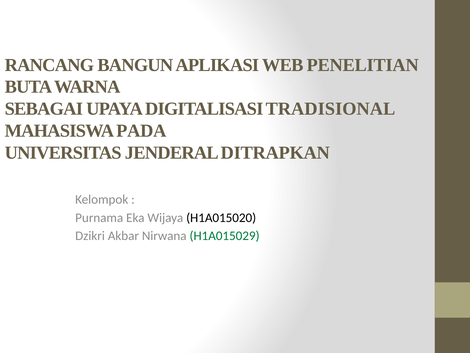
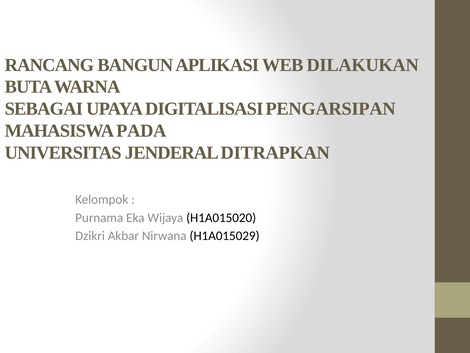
PENELITIAN: PENELITIAN -> DILAKUKAN
TRADISIONAL: TRADISIONAL -> PENGARSIPAN
H1A015029 colour: green -> black
